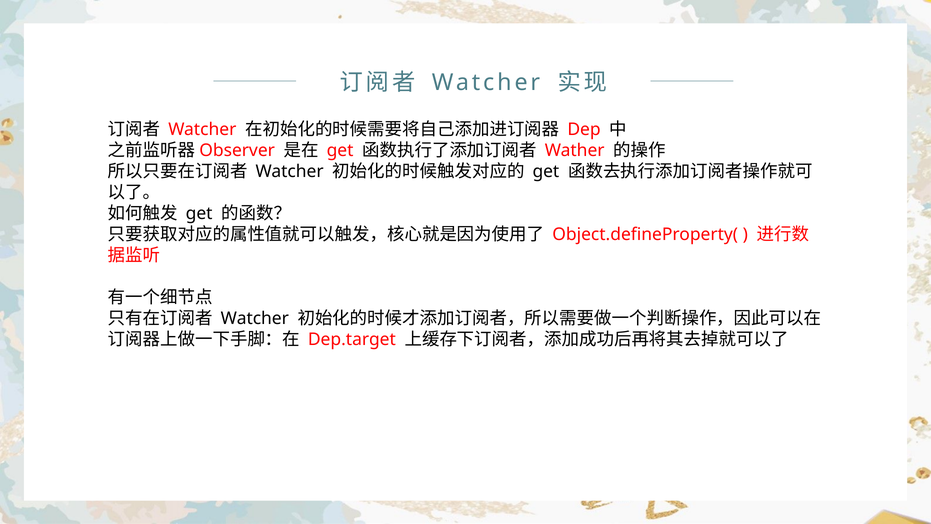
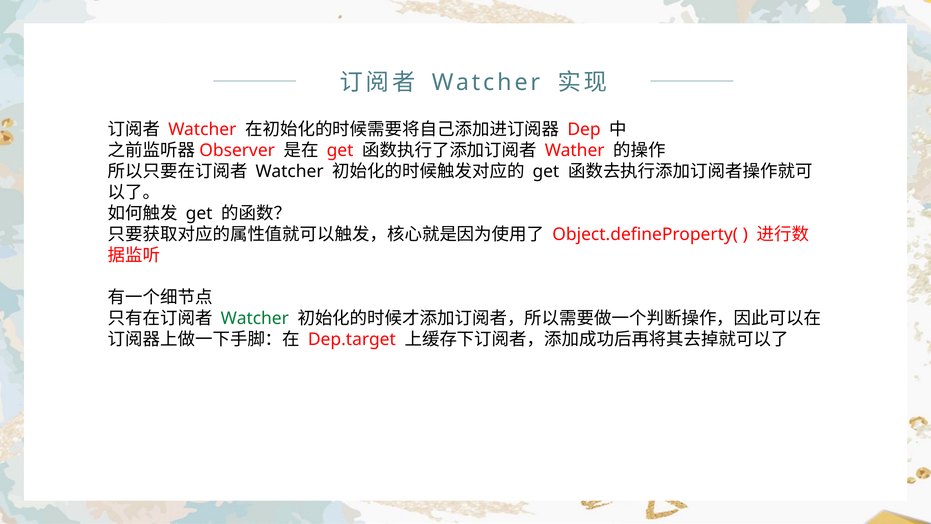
Watcher at (255, 318) colour: black -> green
